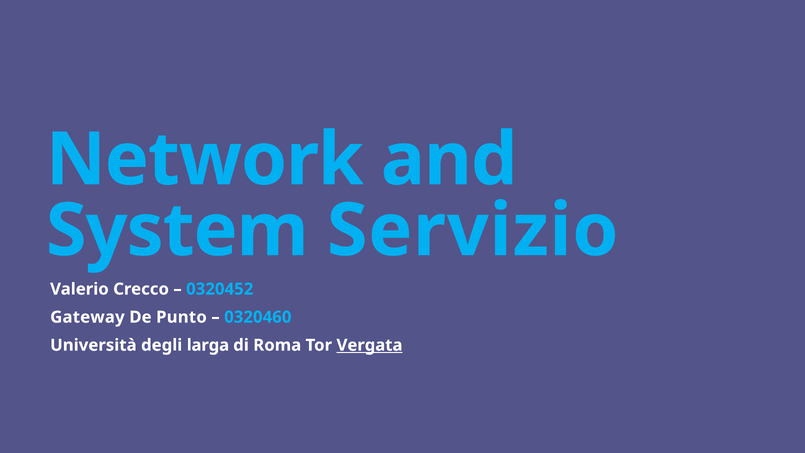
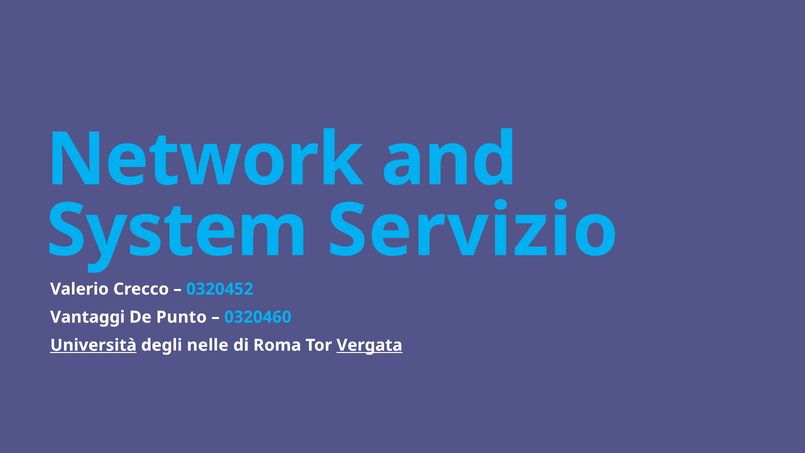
Gateway: Gateway -> Vantaggi
Università underline: none -> present
larga: larga -> nelle
